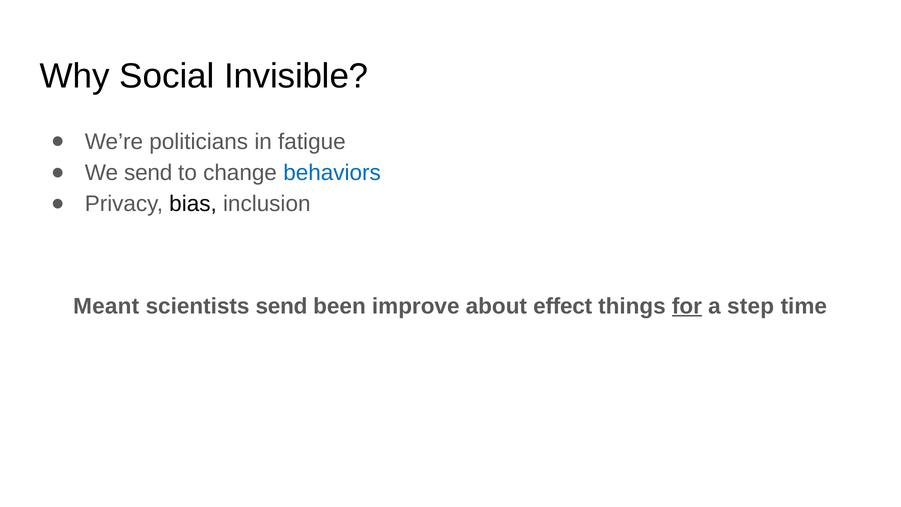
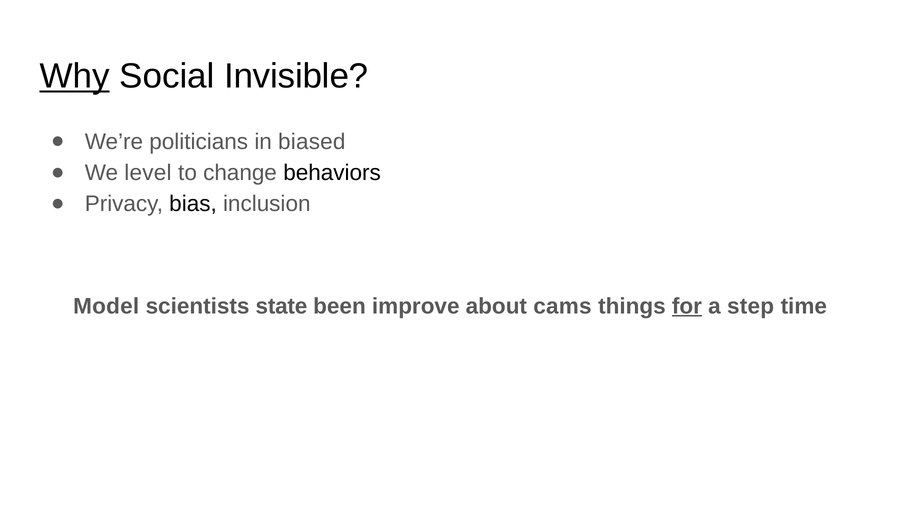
Why underline: none -> present
fatigue: fatigue -> biased
We send: send -> level
behaviors colour: blue -> black
Meant: Meant -> Model
scientists send: send -> state
effect: effect -> cams
